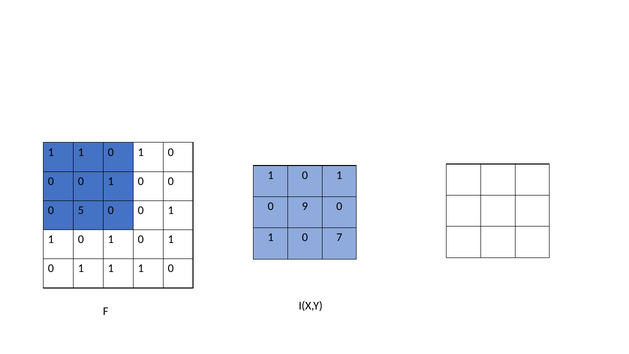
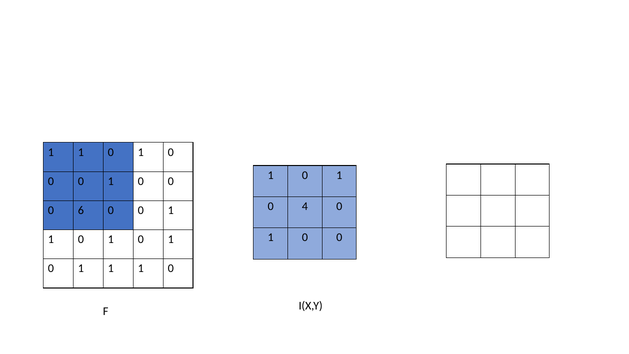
9: 9 -> 4
5: 5 -> 6
7 at (339, 237): 7 -> 0
